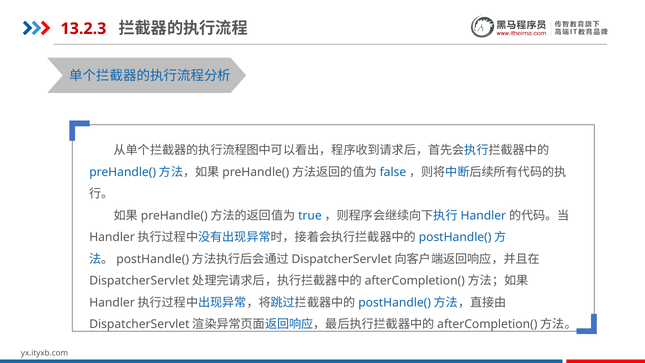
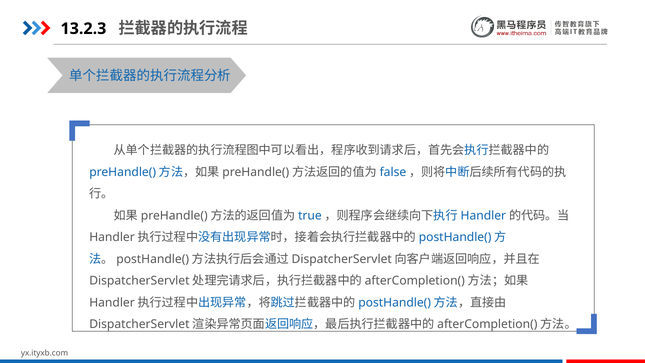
13.2.3 colour: red -> black
